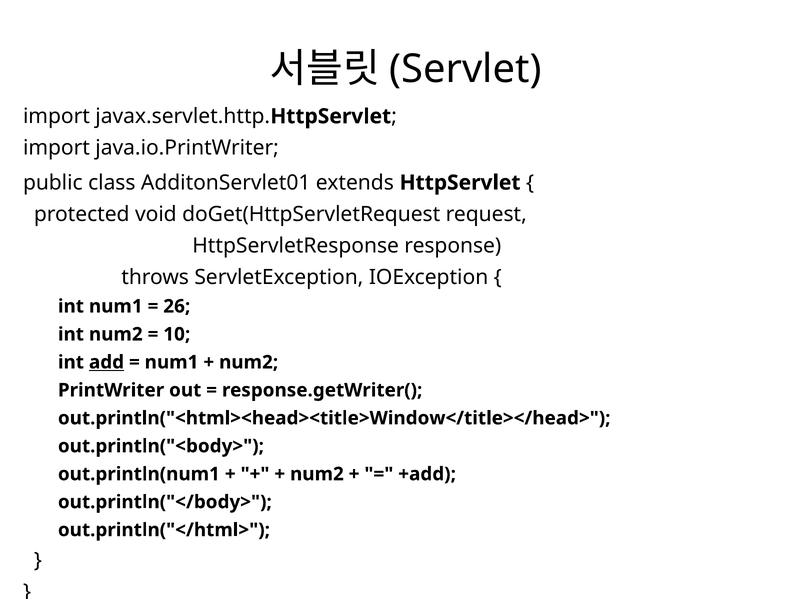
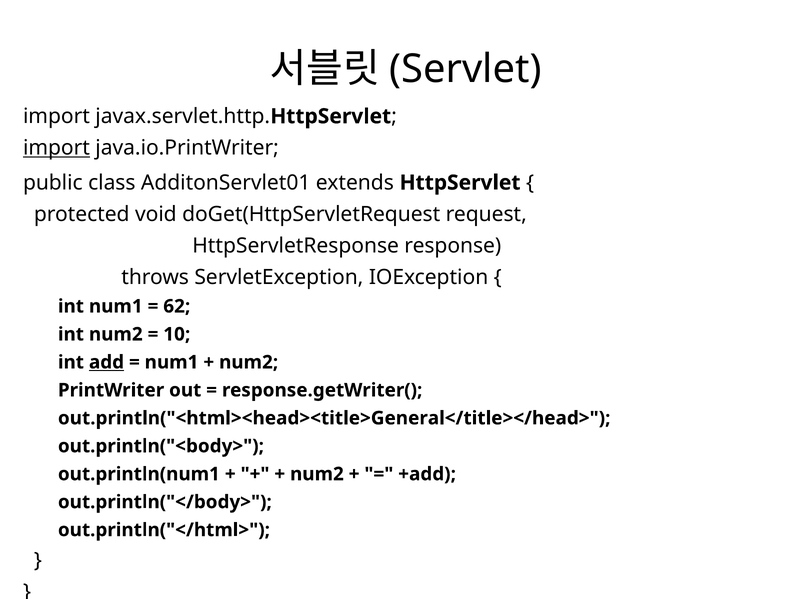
import at (56, 148) underline: none -> present
26: 26 -> 62
out.println("<html><head><title>Window</title></head>: out.println("<html><head><title>Window</title></head> -> out.println("<html><head><title>General</title></head>
